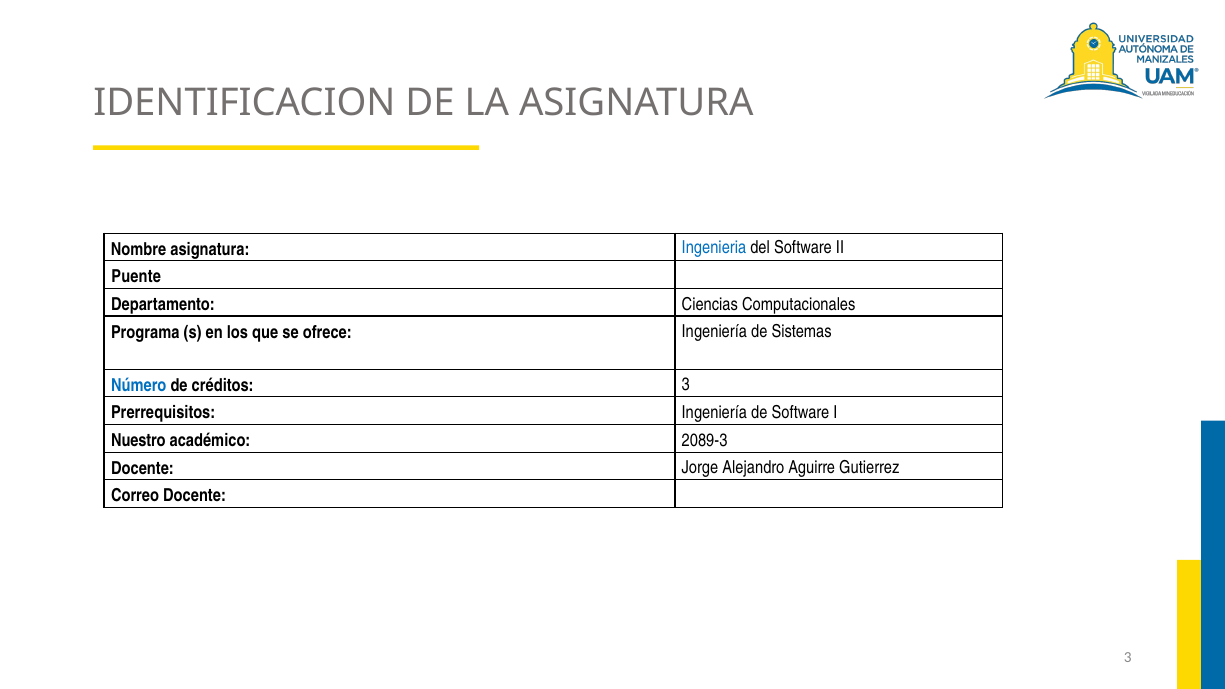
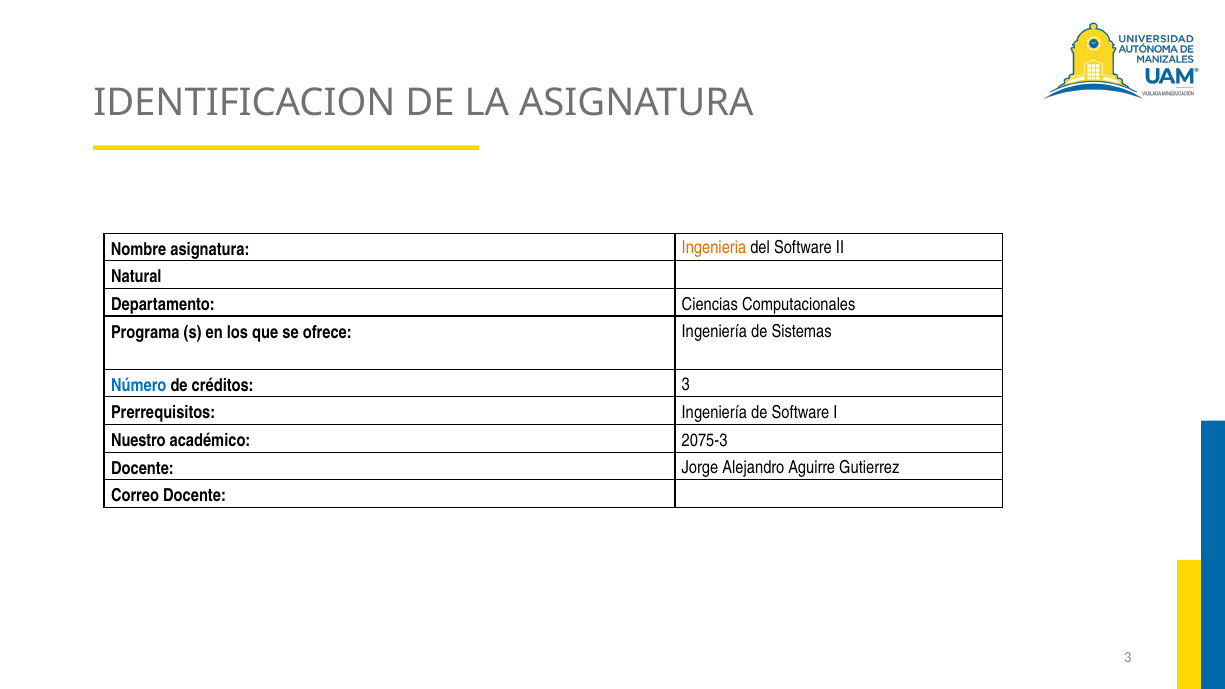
Ingenieria colour: blue -> orange
Puente: Puente -> Natural
2089-3: 2089-3 -> 2075-3
